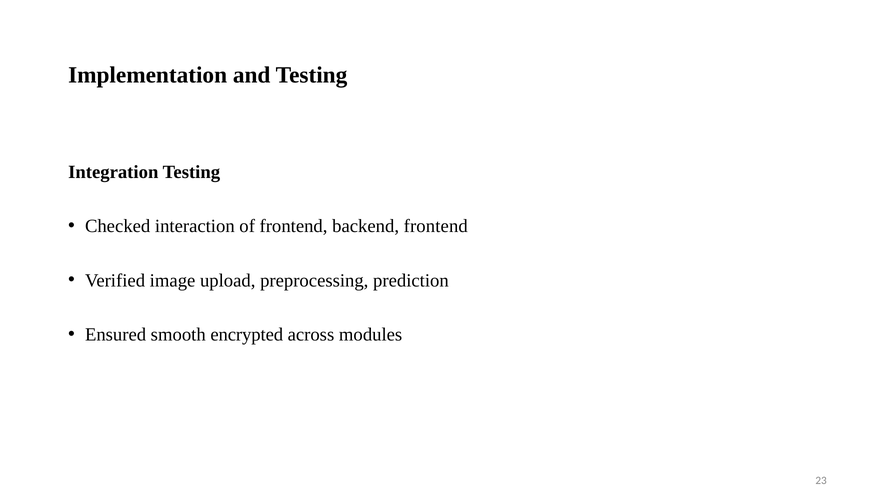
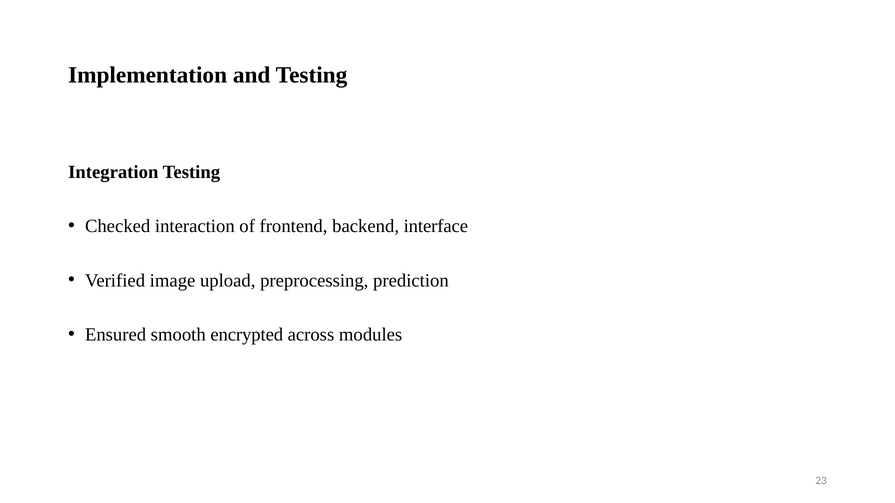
backend frontend: frontend -> interface
